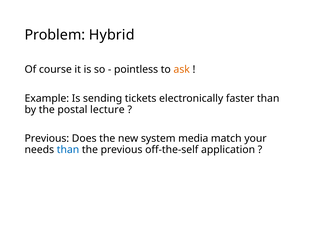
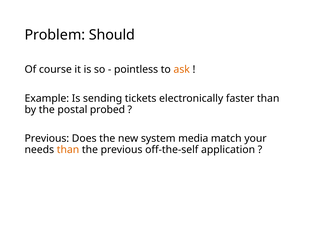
Hybrid: Hybrid -> Should
lecture: lecture -> probed
than at (68, 150) colour: blue -> orange
